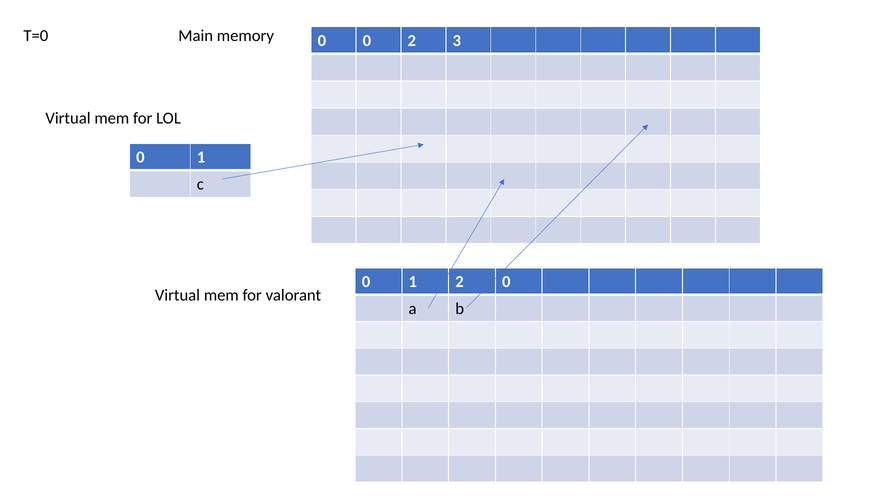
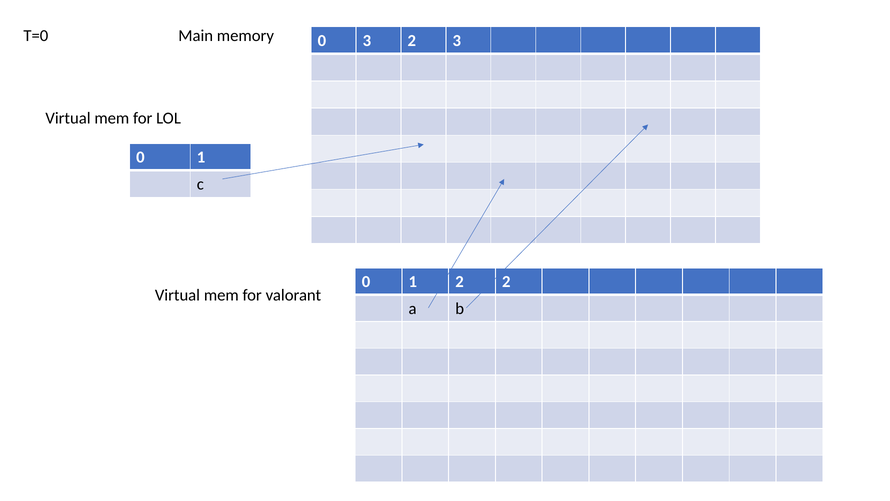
0 0: 0 -> 3
2 0: 0 -> 2
